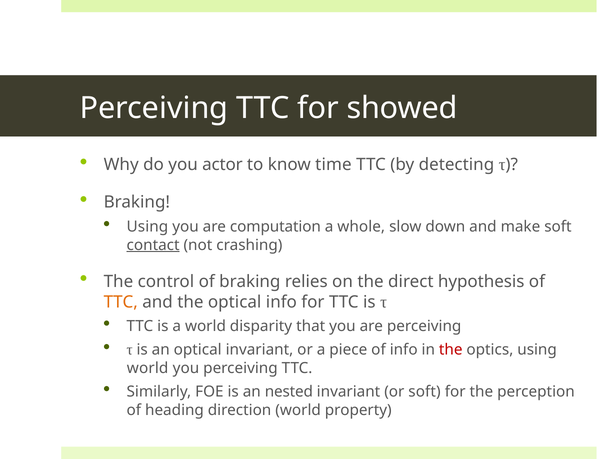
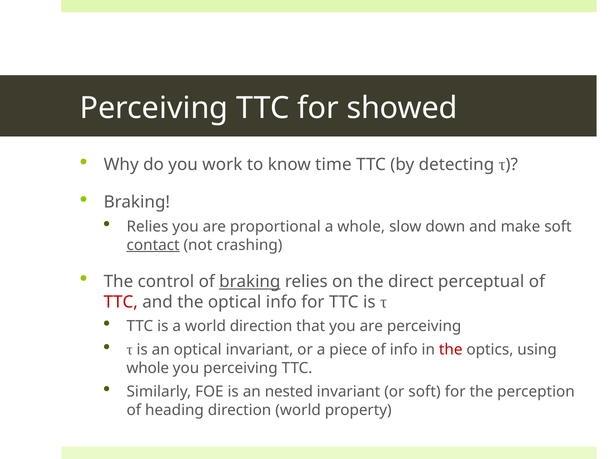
actor: actor -> work
Using at (147, 227): Using -> Relies
computation: computation -> proportional
braking at (250, 282) underline: none -> present
hypothesis: hypothesis -> perceptual
TTC at (121, 302) colour: orange -> red
world disparity: disparity -> direction
world at (148, 368): world -> whole
